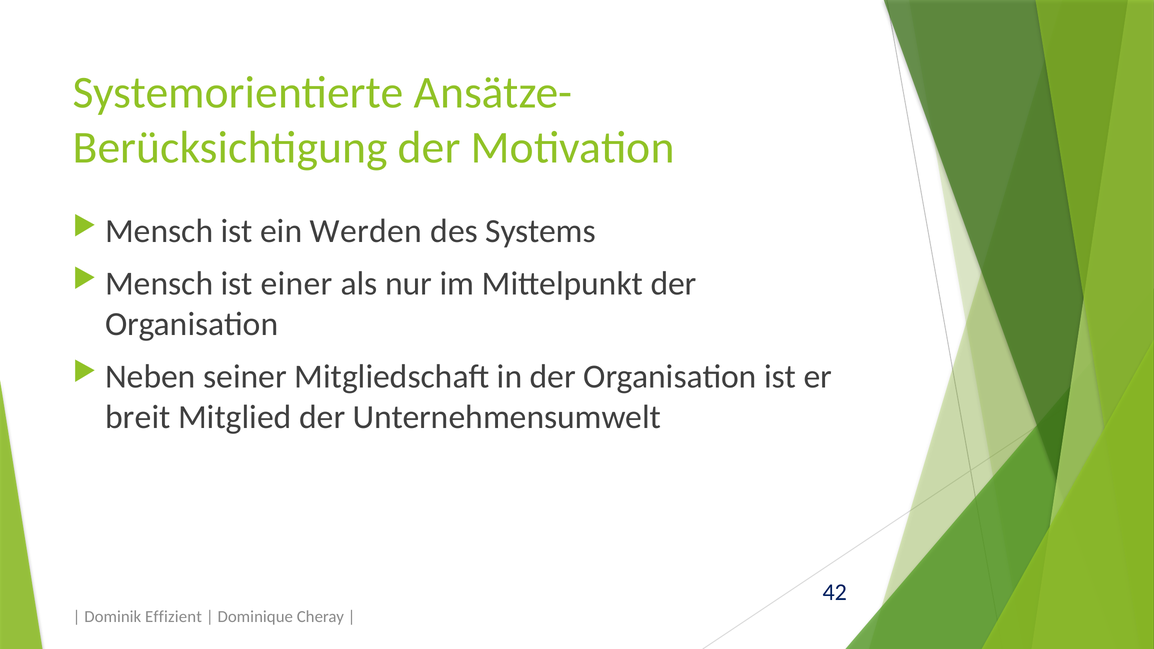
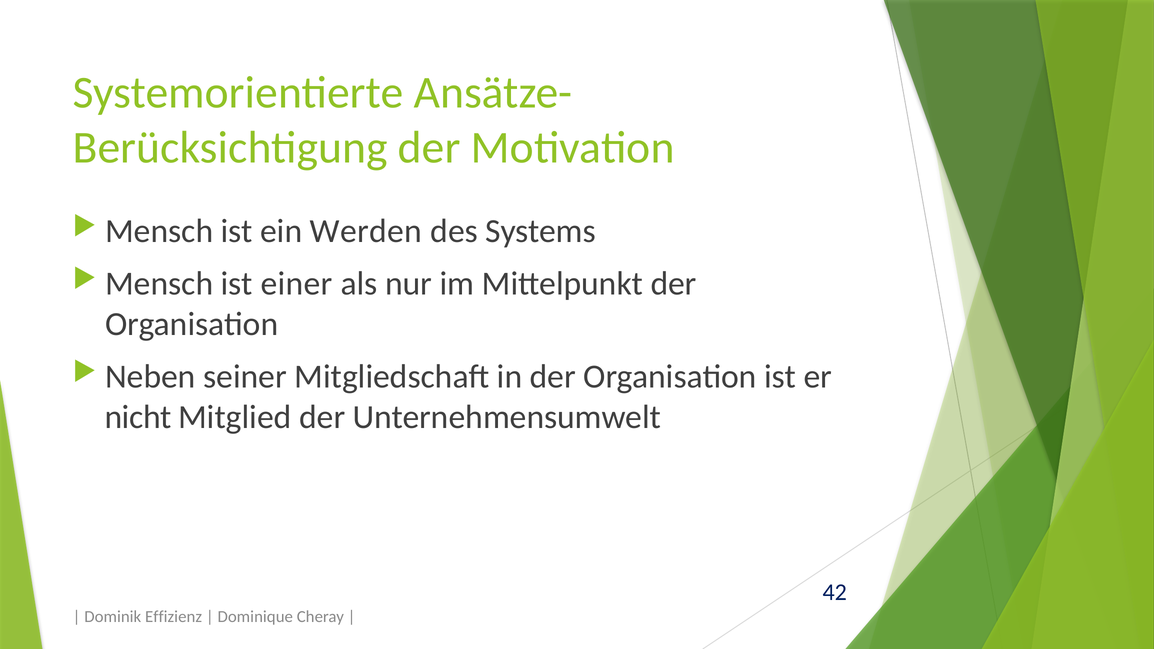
breit: breit -> nicht
Effizient: Effizient -> Effizienz
